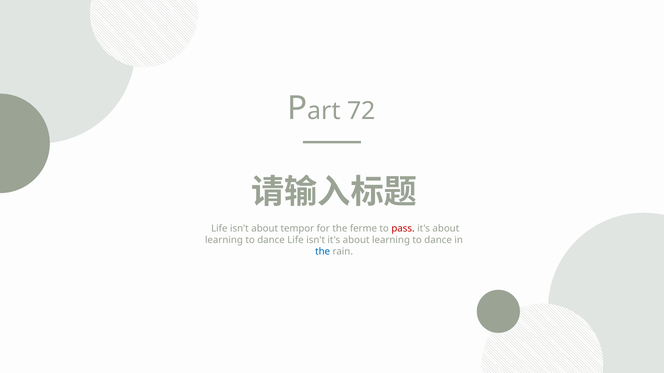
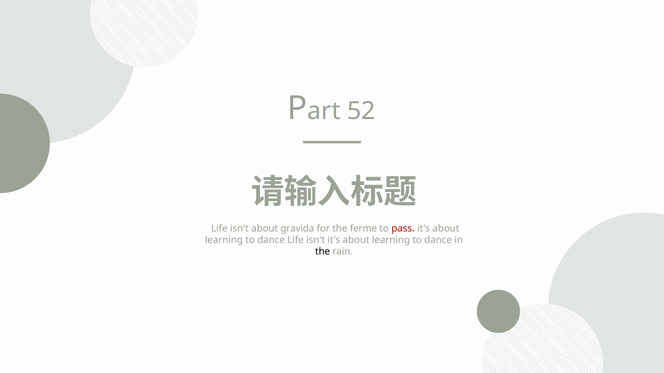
72: 72 -> 52
tempor: tempor -> gravida
the at (323, 252) colour: blue -> black
